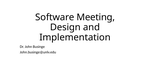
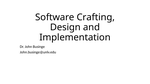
Meeting: Meeting -> Crafting
